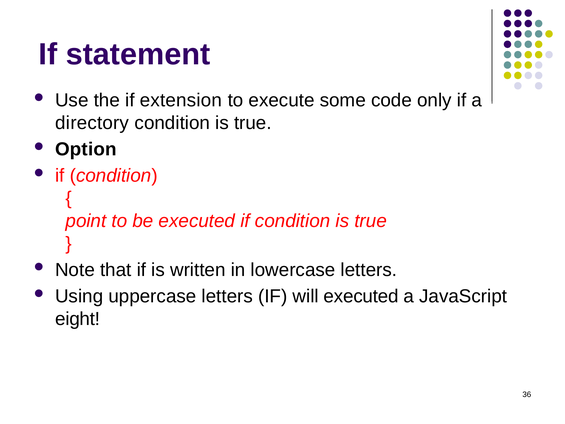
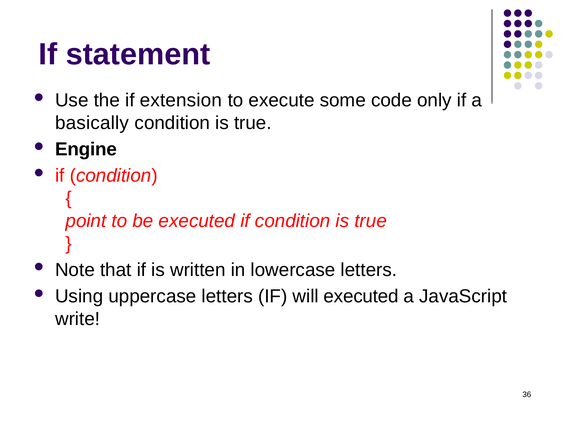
directory: directory -> basically
Option: Option -> Engine
eight: eight -> write
